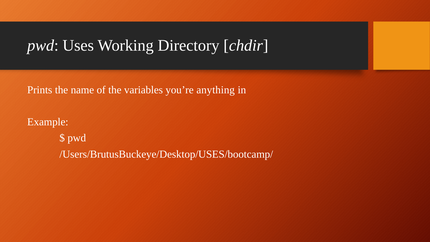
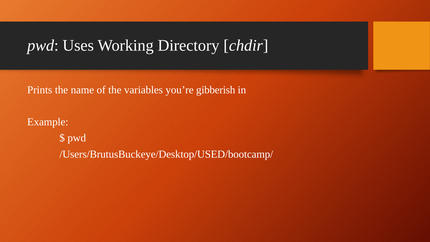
anything: anything -> gibberish
/Users/BrutusBuckeye/Desktop/USES/bootcamp/: /Users/BrutusBuckeye/Desktop/USES/bootcamp/ -> /Users/BrutusBuckeye/Desktop/USED/bootcamp/
